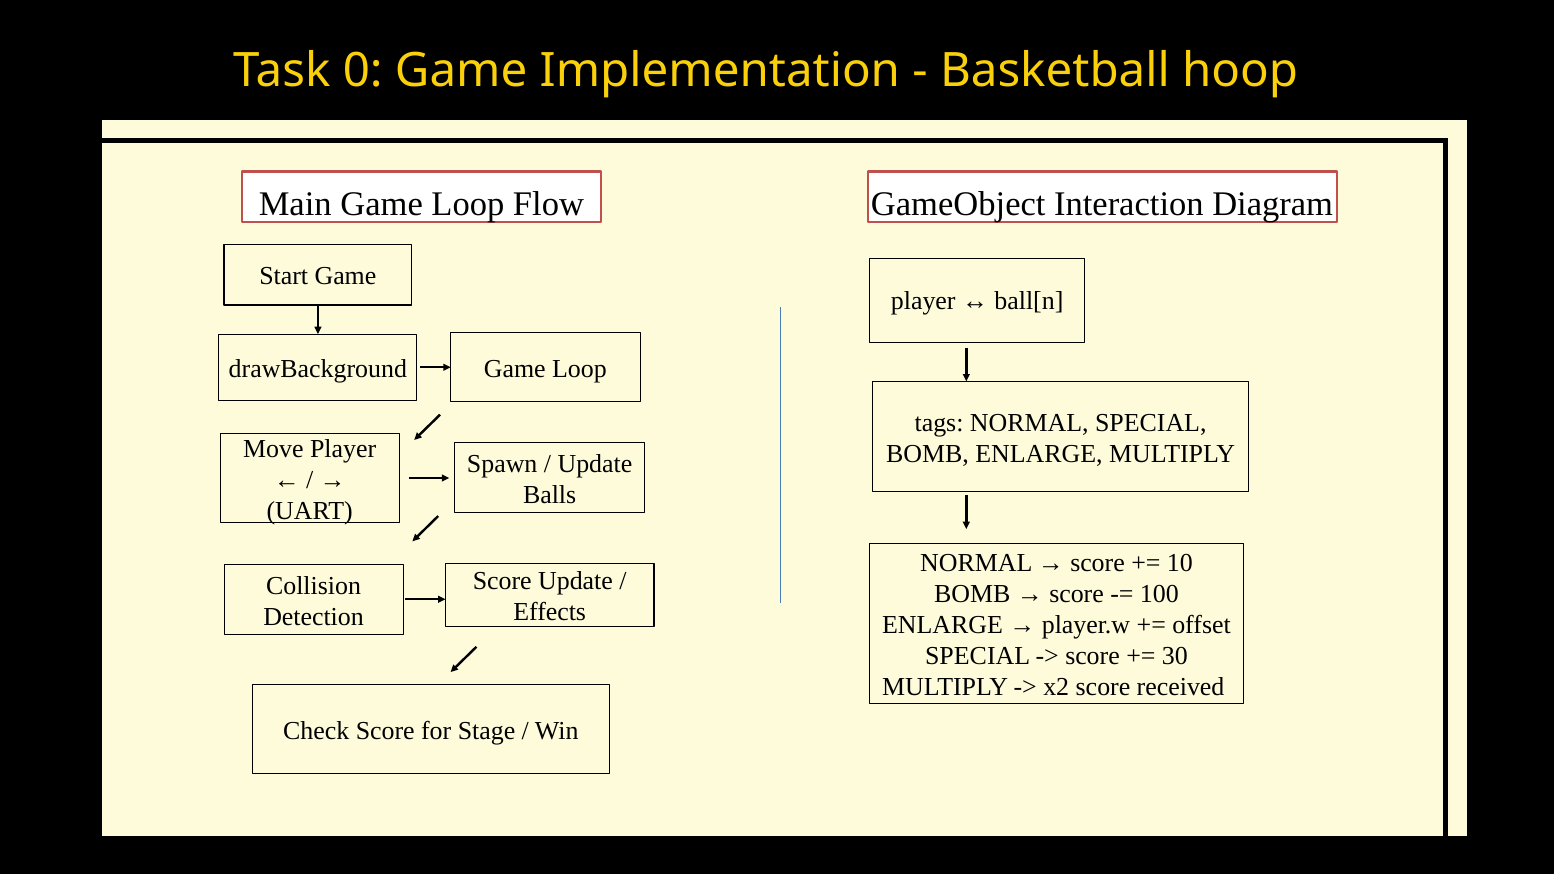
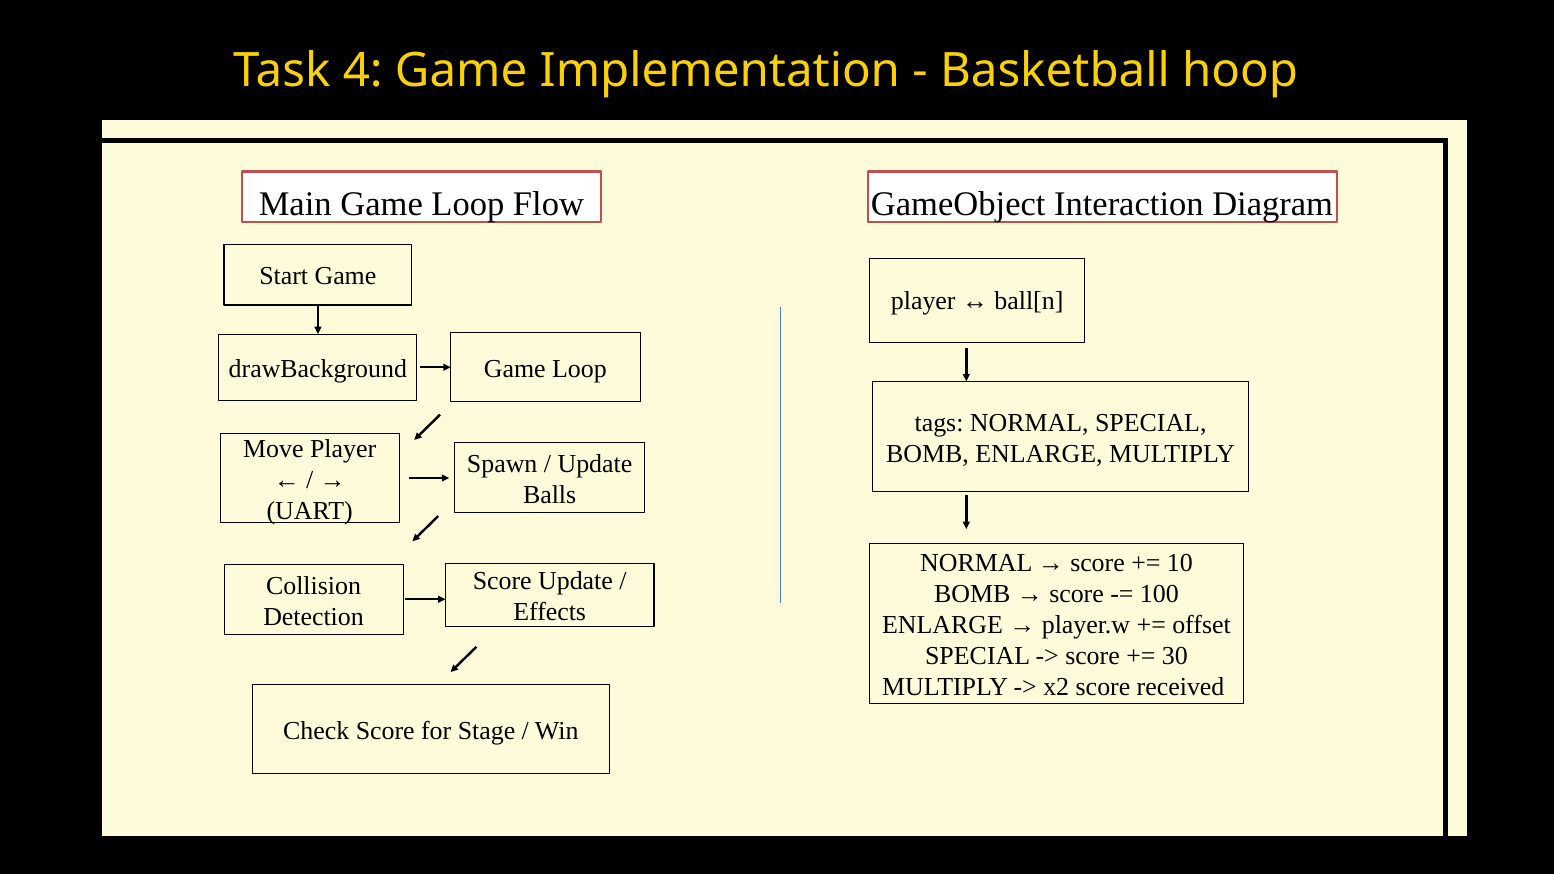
0: 0 -> 4
